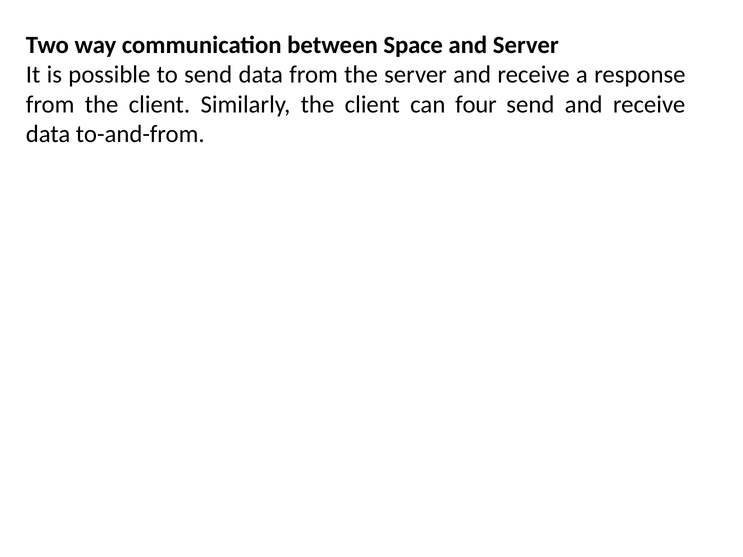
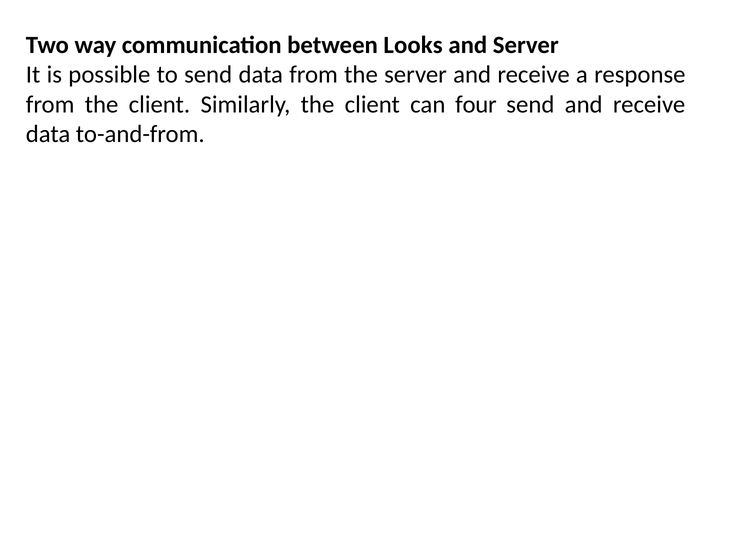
Space: Space -> Looks
